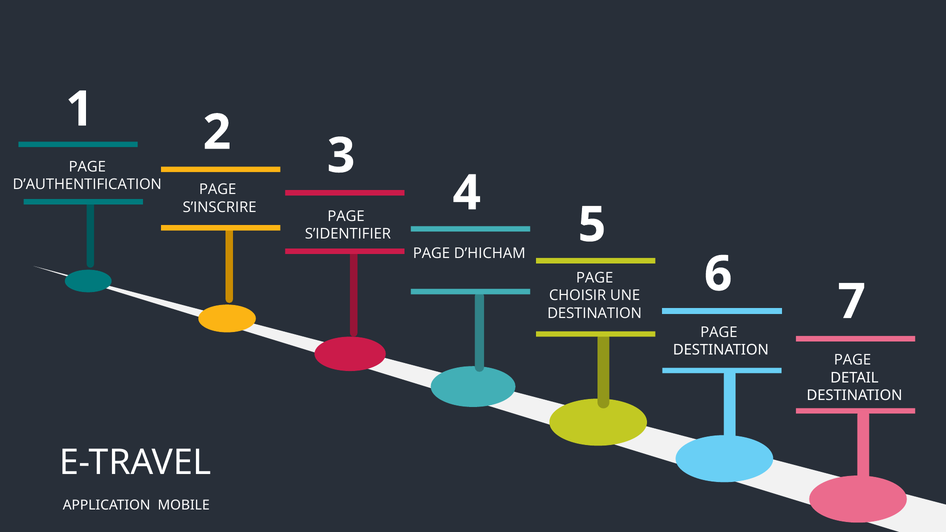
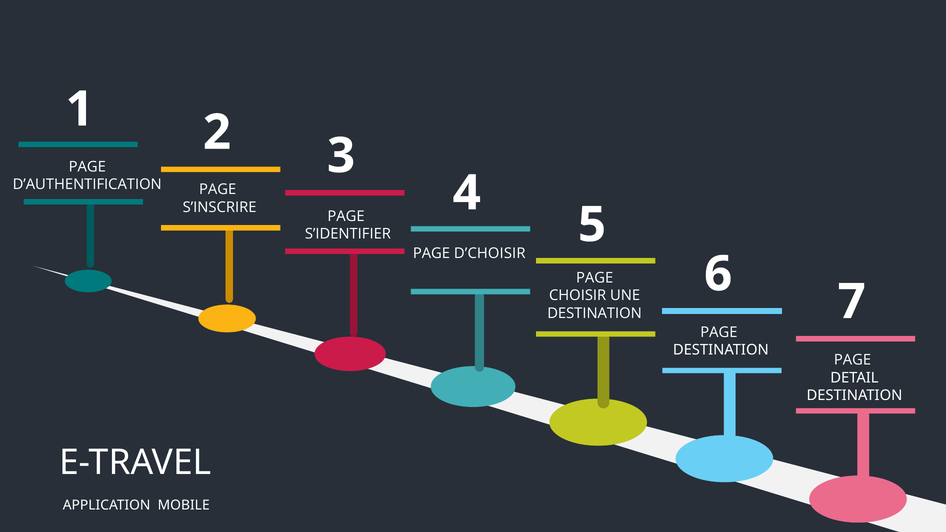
D’HICHAM: D’HICHAM -> D’CHOISIR
